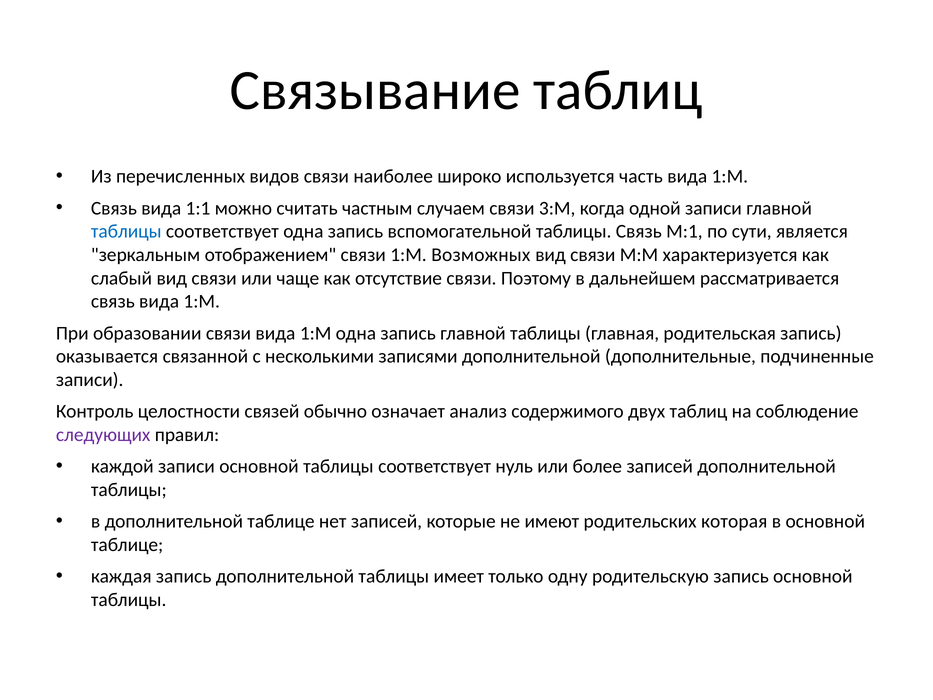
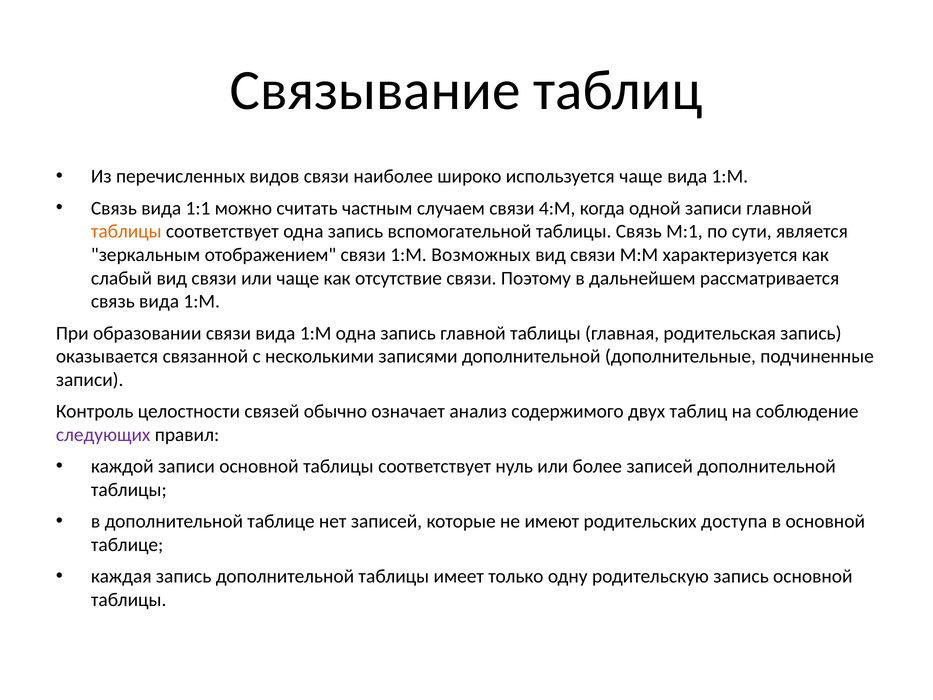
используется часть: часть -> чаще
3:М: 3:М -> 4:М
таблицы at (126, 231) colour: blue -> orange
которая: которая -> доступа
